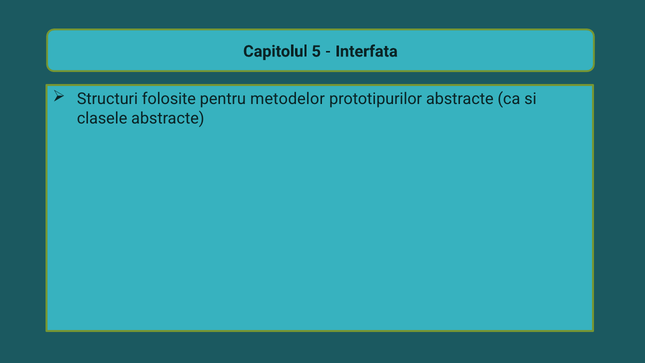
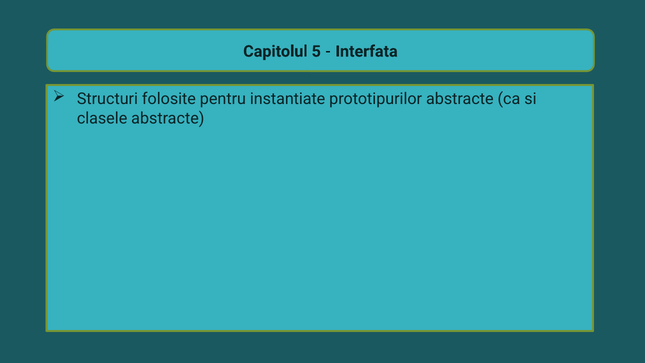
metodelor: metodelor -> instantiate
